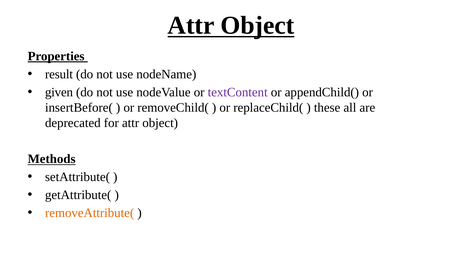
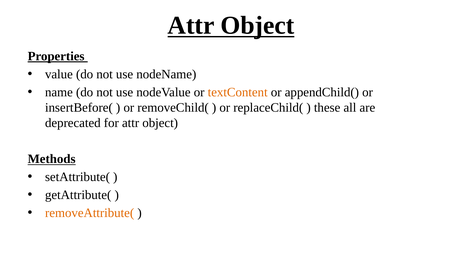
result: result -> value
given: given -> name
textContent colour: purple -> orange
